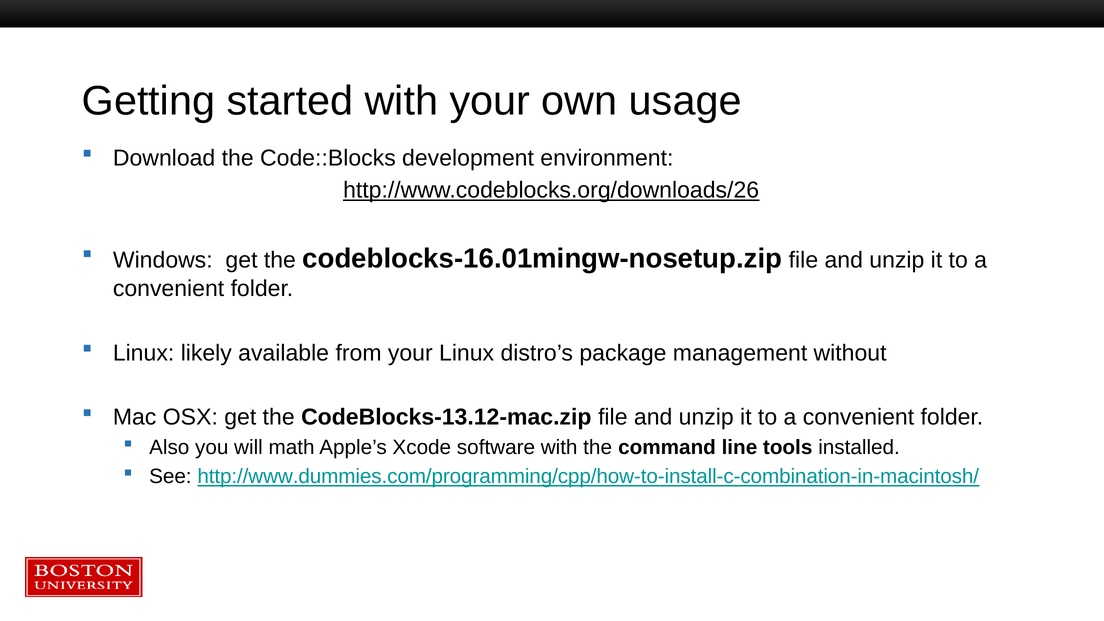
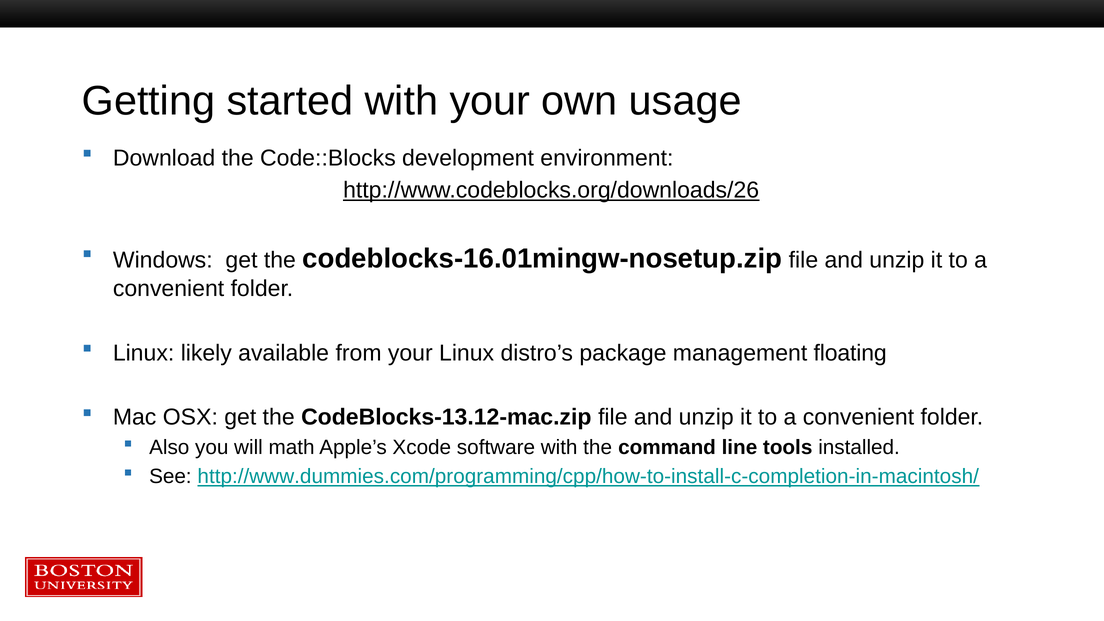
without: without -> floating
http://www.dummies.com/programming/cpp/how-to-install-c-combination-in-macintosh/: http://www.dummies.com/programming/cpp/how-to-install-c-combination-in-macintosh/ -> http://www.dummies.com/programming/cpp/how-to-install-c-completion-in-macintosh/
